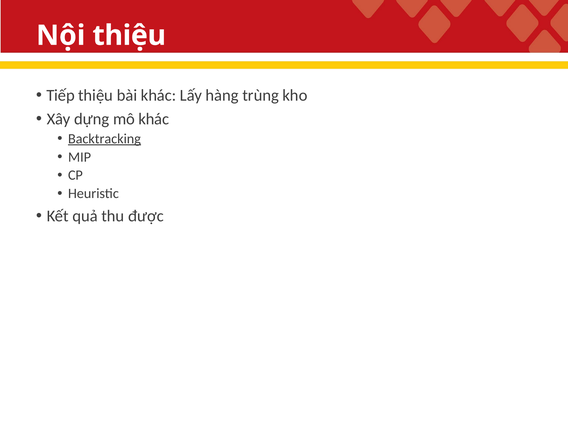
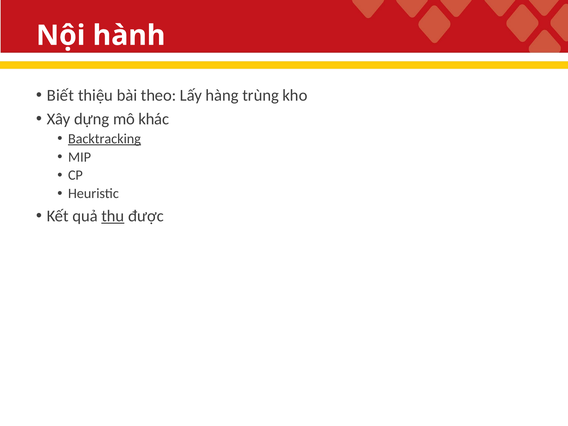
Nội thiệu: thiệu -> hành
Tiếp: Tiếp -> Biết
bài khác: khác -> theo
thu underline: none -> present
